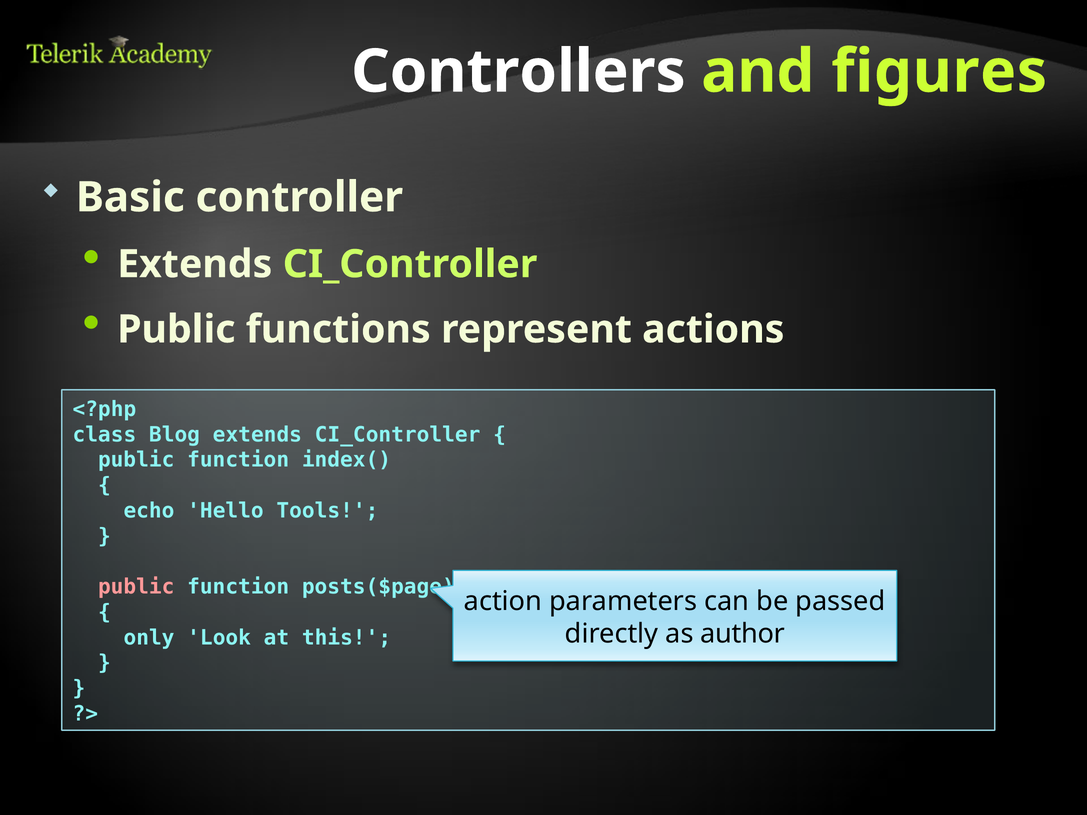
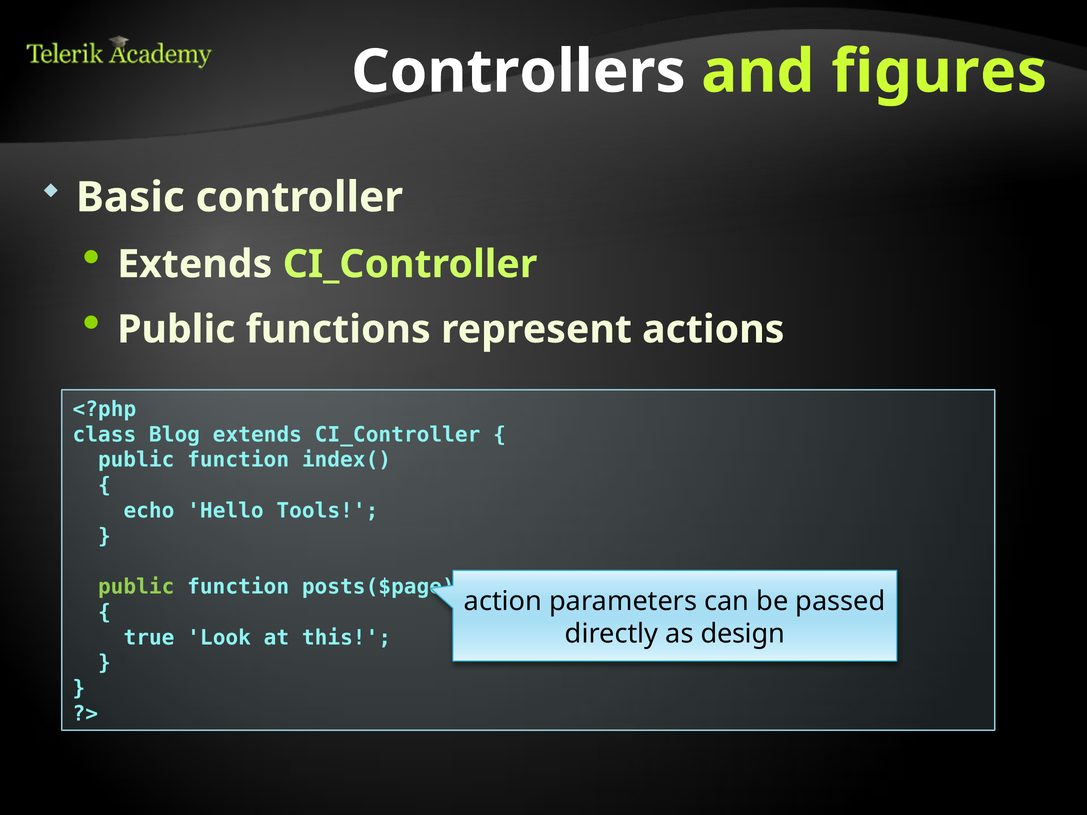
public at (136, 587) colour: pink -> light green
author: author -> design
only: only -> true
